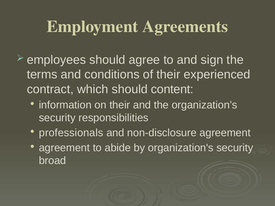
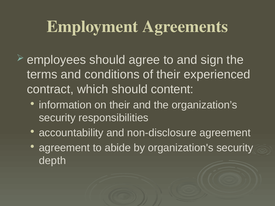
professionals: professionals -> accountability
broad: broad -> depth
